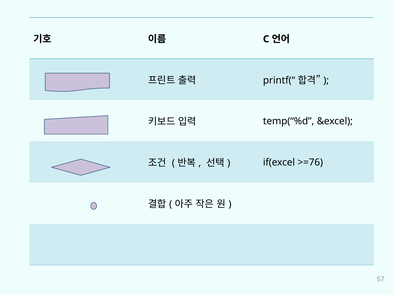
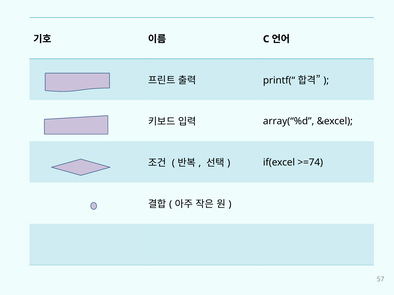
temp(“%d: temp(“%d -> array(“%d
>=76: >=76 -> >=74
